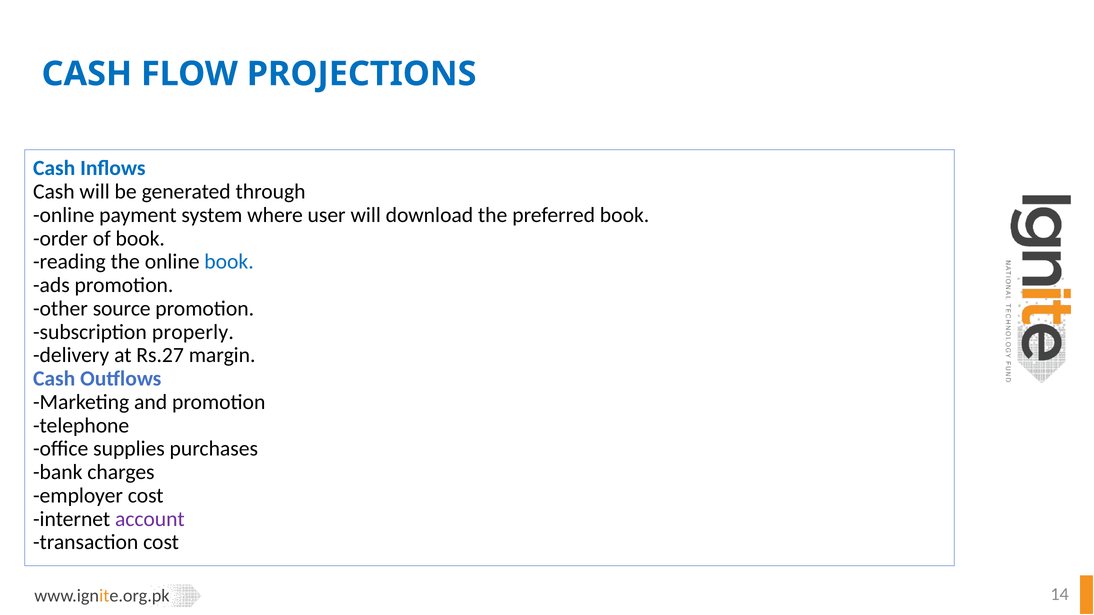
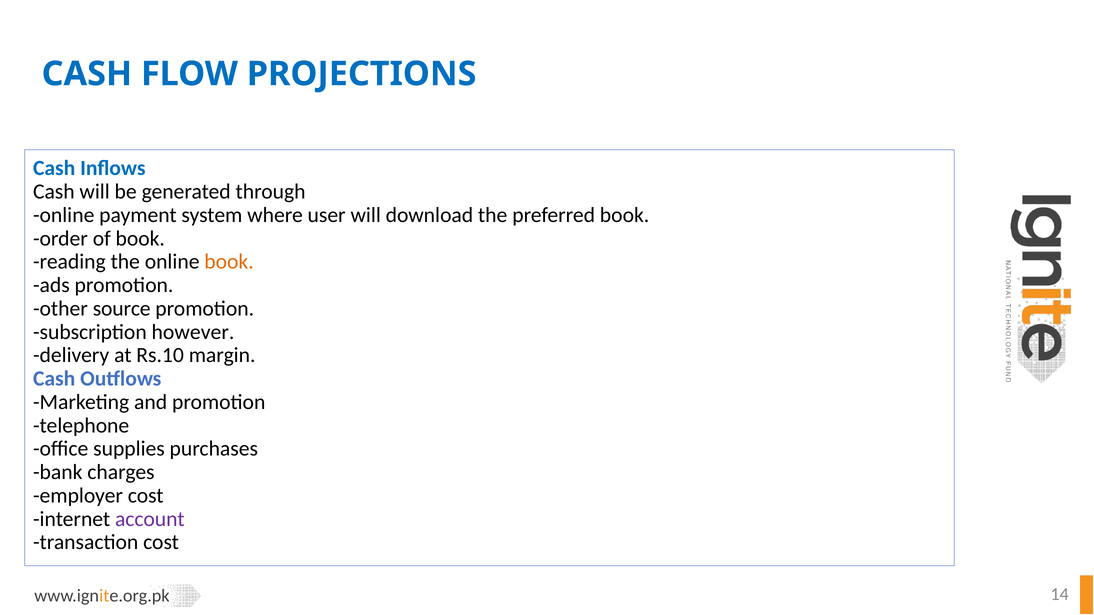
book at (229, 262) colour: blue -> orange
properly: properly -> however
Rs.27: Rs.27 -> Rs.10
